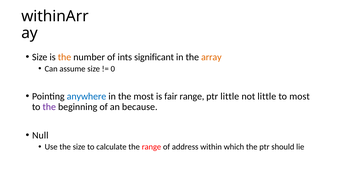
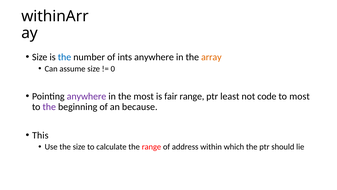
the at (64, 57) colour: orange -> blue
ints significant: significant -> anywhere
anywhere at (87, 96) colour: blue -> purple
ptr little: little -> least
not little: little -> code
Null: Null -> This
